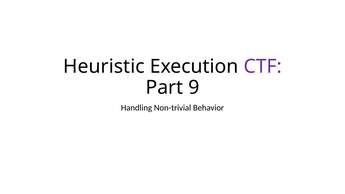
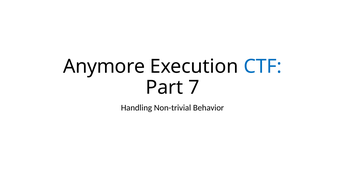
Heuristic: Heuristic -> Anymore
CTF colour: purple -> blue
9: 9 -> 7
